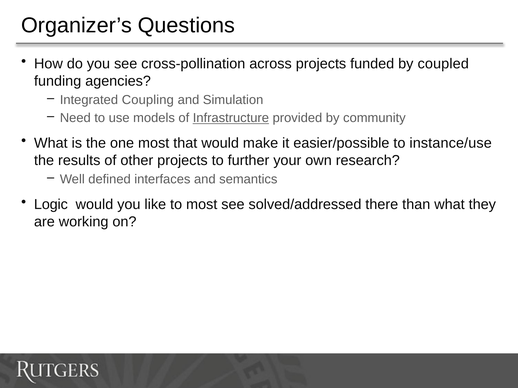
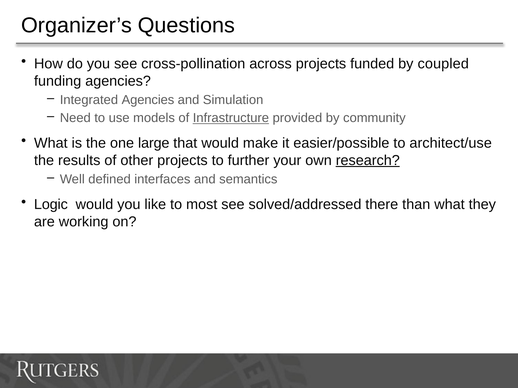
Integrated Coupling: Coupling -> Agencies
one most: most -> large
instance/use: instance/use -> architect/use
research underline: none -> present
